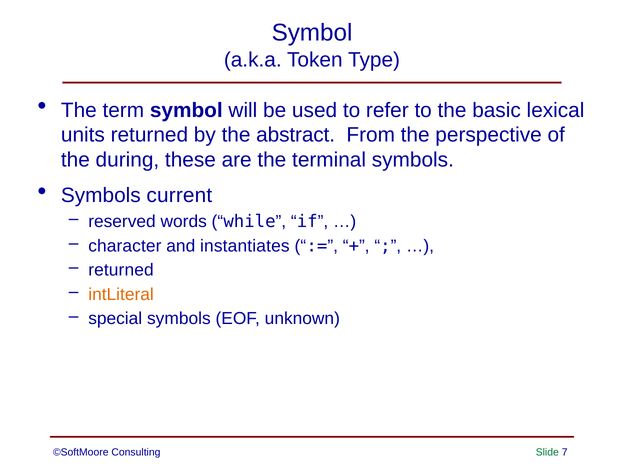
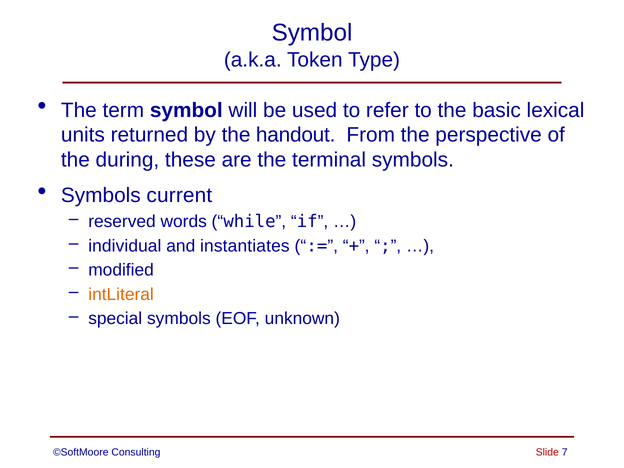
abstract: abstract -> handout
character: character -> individual
returned at (121, 270): returned -> modified
Slide colour: green -> red
